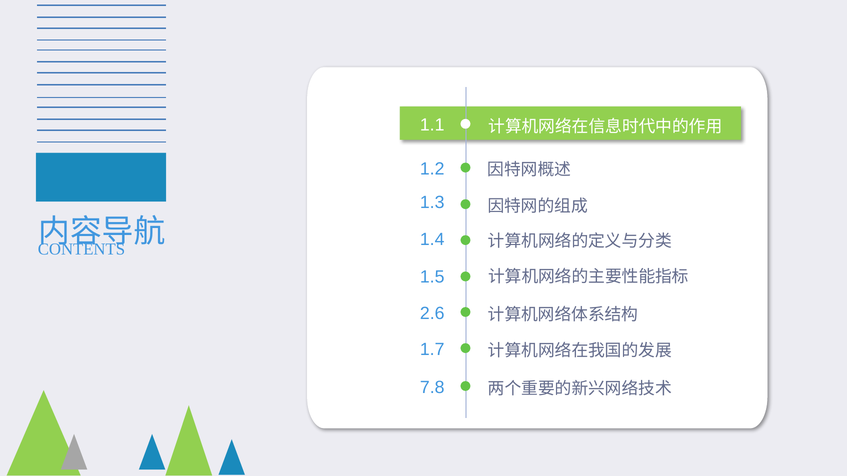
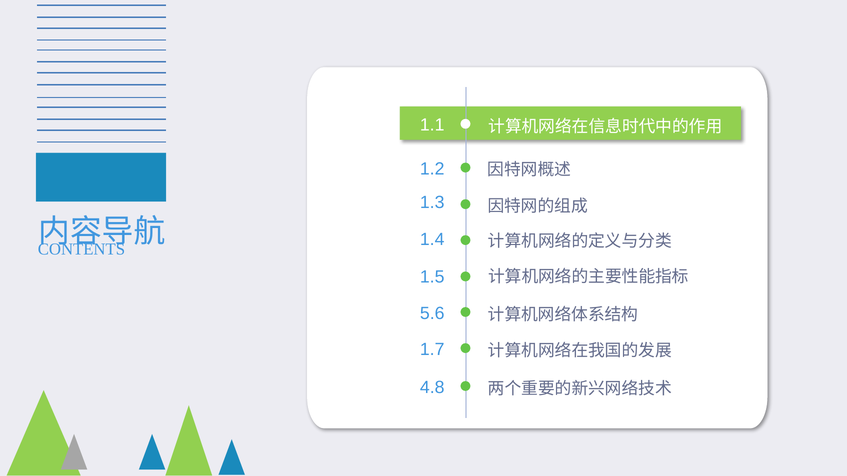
2.6: 2.6 -> 5.6
7.8: 7.8 -> 4.8
